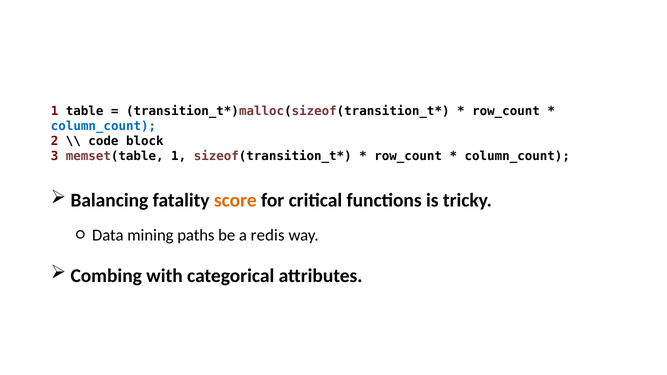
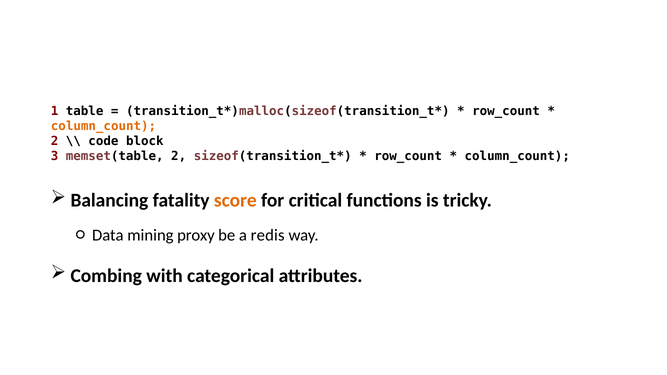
column_count at (104, 126) colour: blue -> orange
memset(table 1: 1 -> 2
paths: paths -> proxy
